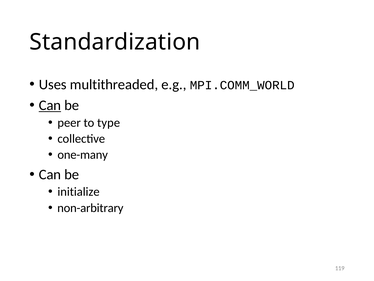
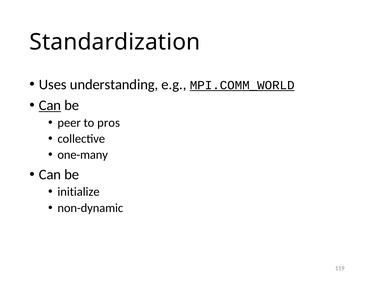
multithreaded: multithreaded -> understanding
MPI.COMM_WORLD underline: none -> present
type: type -> pros
non-arbitrary: non-arbitrary -> non-dynamic
